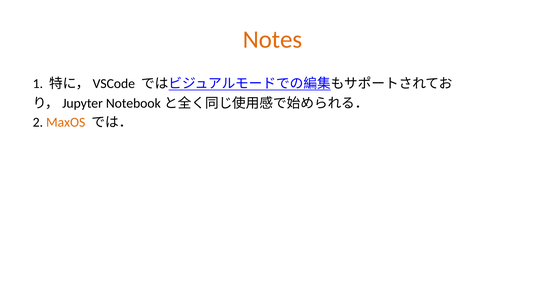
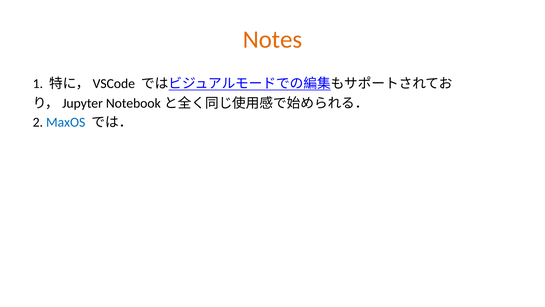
MaxOS colour: orange -> blue
